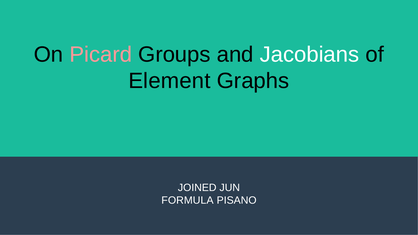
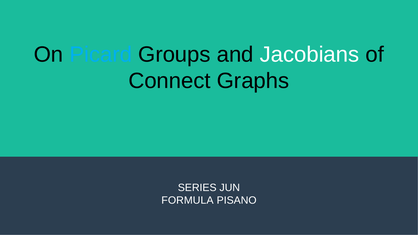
Picard colour: pink -> light blue
Element: Element -> Connect
JOINED: JOINED -> SERIES
